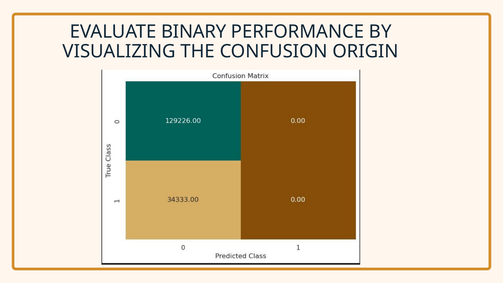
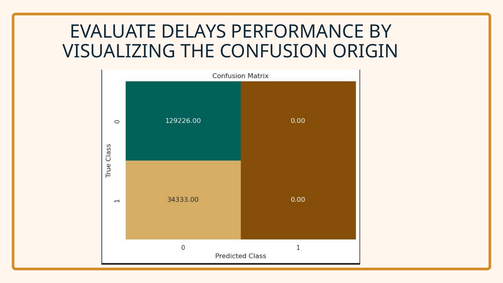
BINARY: BINARY -> DELAYS
